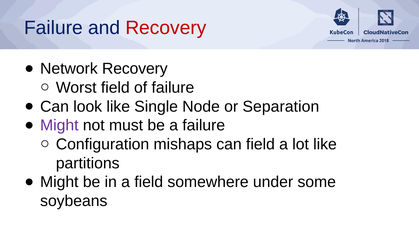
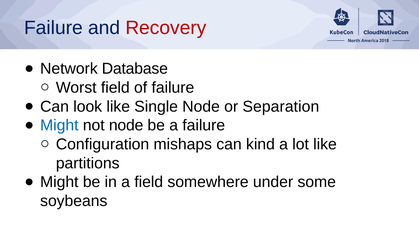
Network Recovery: Recovery -> Database
Might at (59, 125) colour: purple -> blue
not must: must -> node
can field: field -> kind
